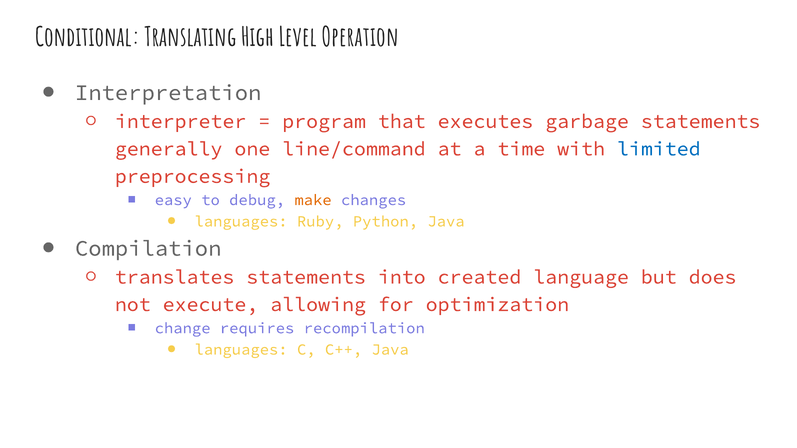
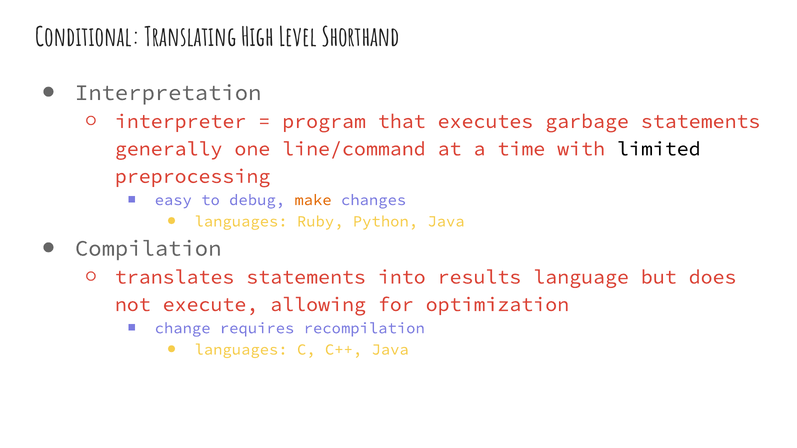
Operation: Operation -> Shorthand
limited colour: blue -> black
created: created -> results
